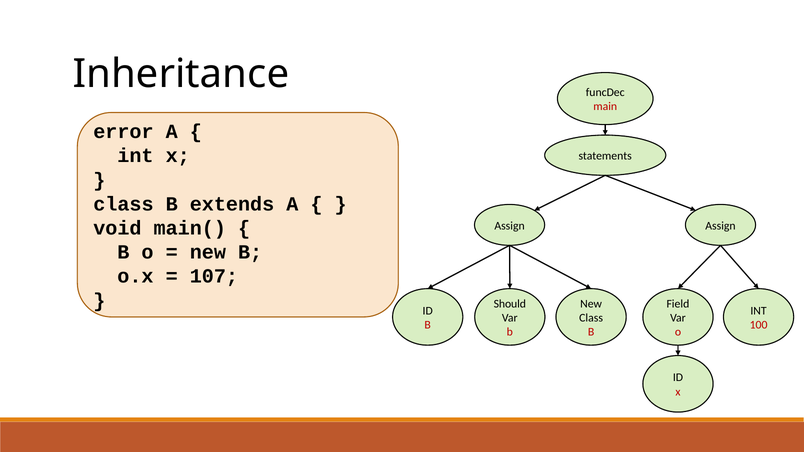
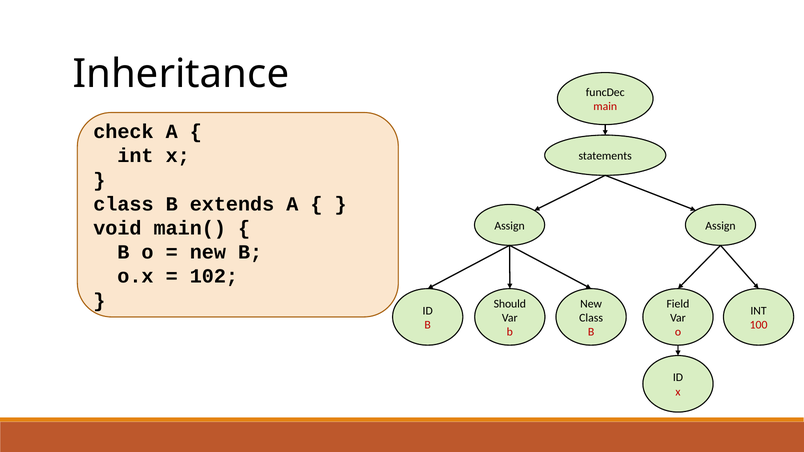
error: error -> check
107: 107 -> 102
